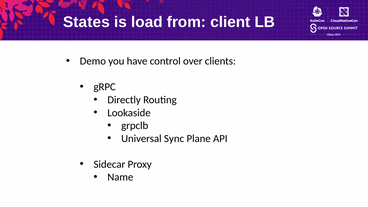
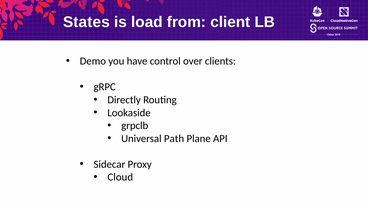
Sync: Sync -> Path
Name: Name -> Cloud
